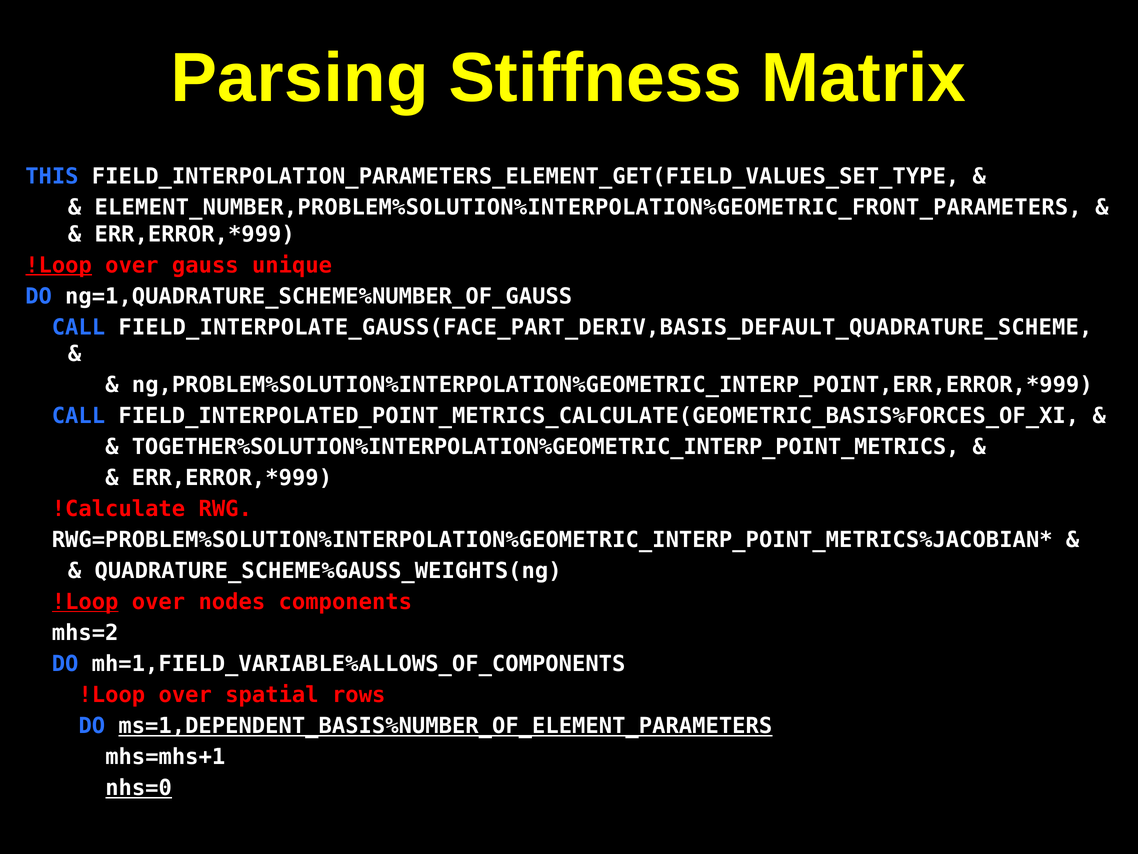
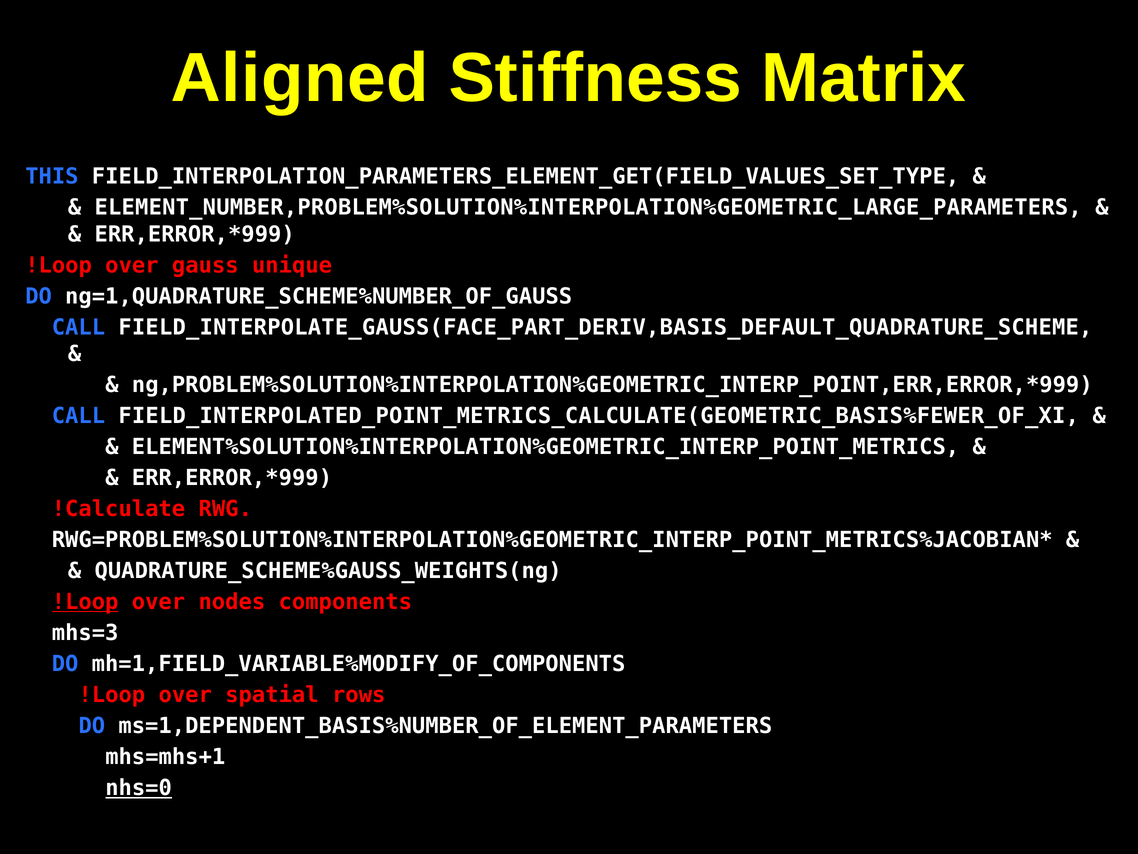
Parsing: Parsing -> Aligned
ELEMENT_NUMBER,PROBLEM%SOLUTION%INTERPOLATION%GEOMETRIC_FRONT_PARAMETERS: ELEMENT_NUMBER,PROBLEM%SOLUTION%INTERPOLATION%GEOMETRIC_FRONT_PARAMETERS -> ELEMENT_NUMBER,PROBLEM%SOLUTION%INTERPOLATION%GEOMETRIC_LARGE_PARAMETERS
!Loop at (59, 265) underline: present -> none
FIELD_INTERPOLATED_POINT_METRICS_CALCULATE(GEOMETRIC_BASIS%FORCES_OF_XI: FIELD_INTERPOLATED_POINT_METRICS_CALCULATE(GEOMETRIC_BASIS%FORCES_OF_XI -> FIELD_INTERPOLATED_POINT_METRICS_CALCULATE(GEOMETRIC_BASIS%FEWER_OF_XI
TOGETHER%SOLUTION%INTERPOLATION%GEOMETRIC_INTERP_POINT_METRICS: TOGETHER%SOLUTION%INTERPOLATION%GEOMETRIC_INTERP_POINT_METRICS -> ELEMENT%SOLUTION%INTERPOLATION%GEOMETRIC_INTERP_POINT_METRICS
mhs=2: mhs=2 -> mhs=3
mh=1,FIELD_VARIABLE%ALLOWS_OF_COMPONENTS: mh=1,FIELD_VARIABLE%ALLOWS_OF_COMPONENTS -> mh=1,FIELD_VARIABLE%MODIFY_OF_COMPONENTS
ms=1,DEPENDENT_BASIS%NUMBER_OF_ELEMENT_PARAMETERS underline: present -> none
